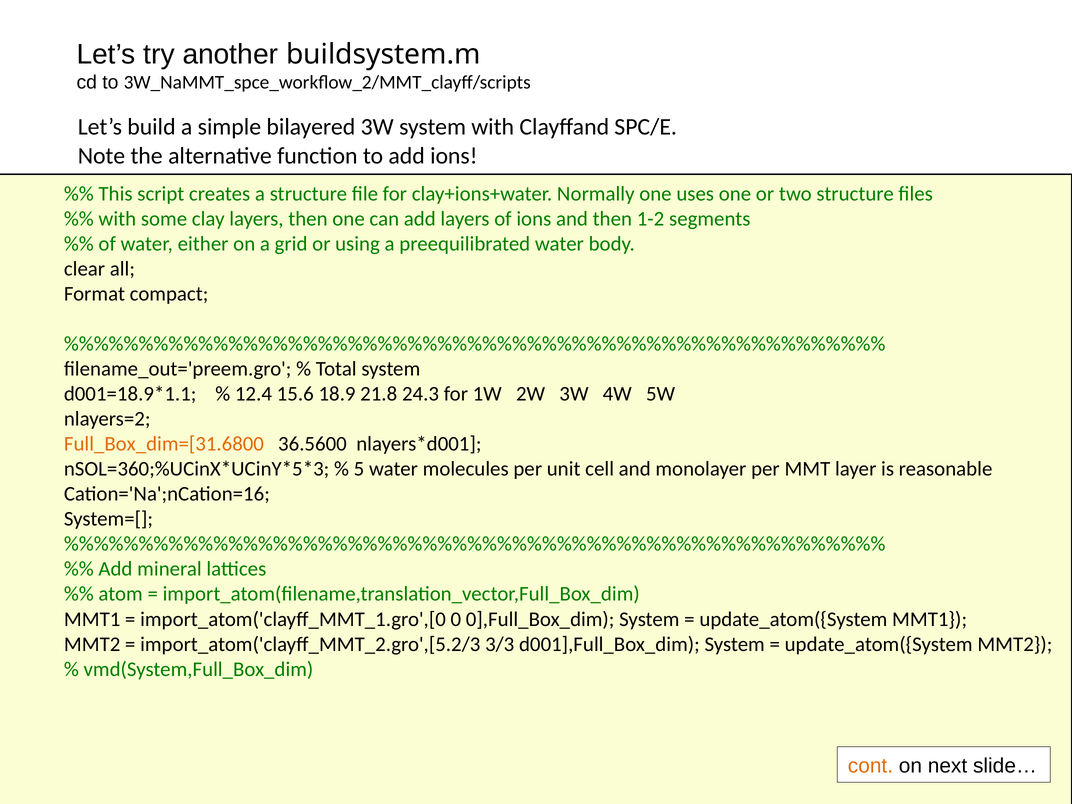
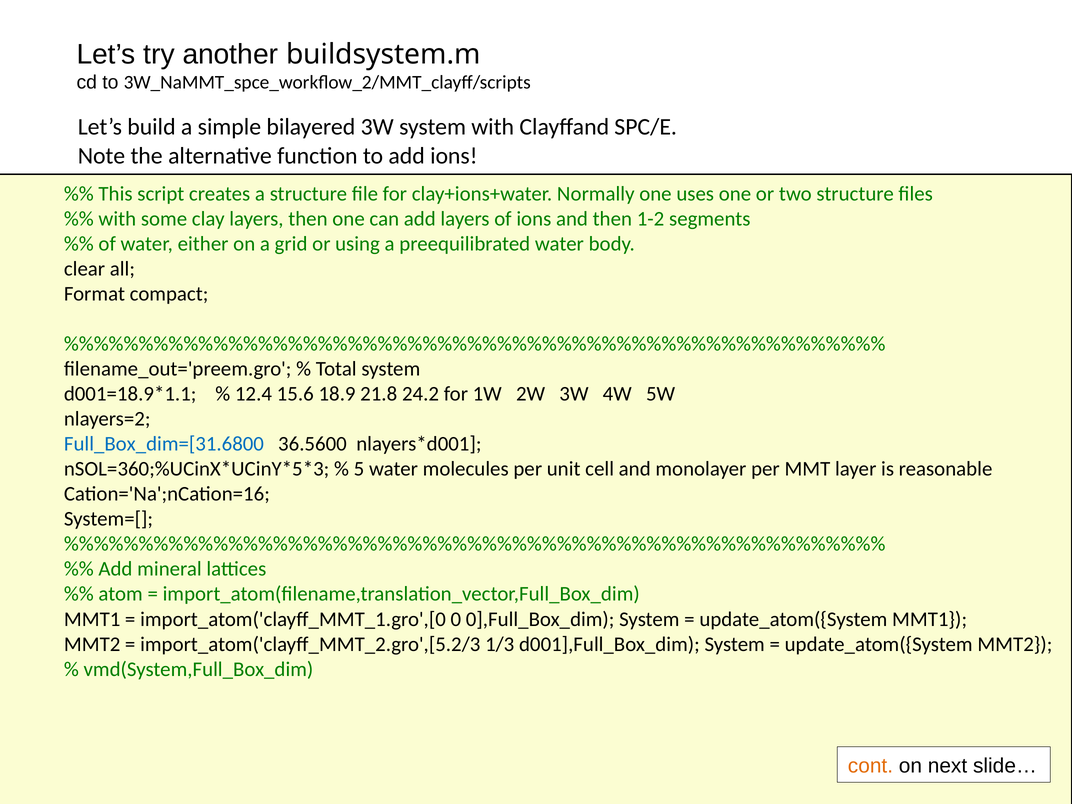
24.3: 24.3 -> 24.2
Full_Box_dim=[31.6800 colour: orange -> blue
3/3: 3/3 -> 1/3
